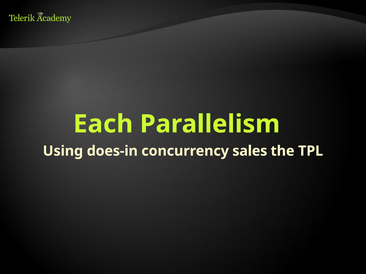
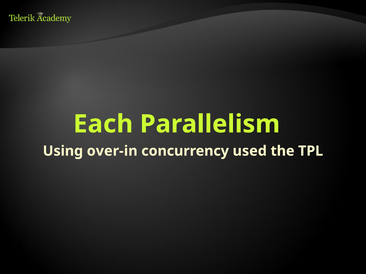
does-in: does-in -> over-in
sales: sales -> used
